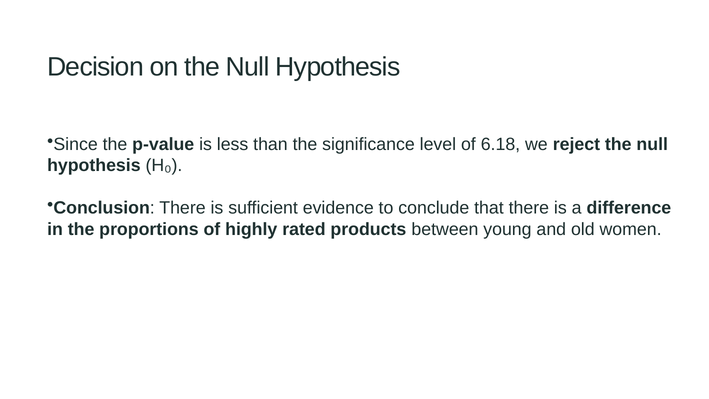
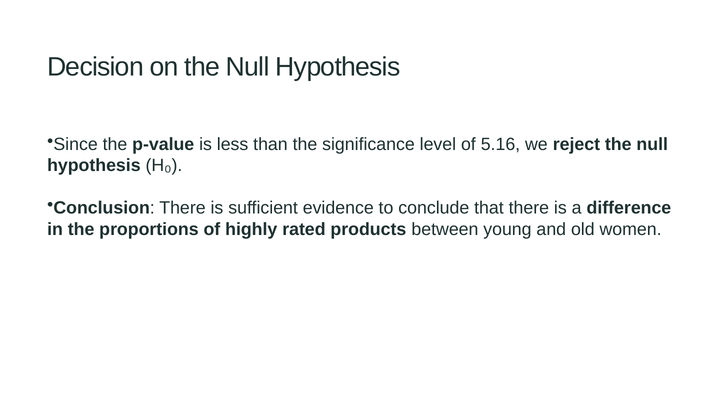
6.18: 6.18 -> 5.16
